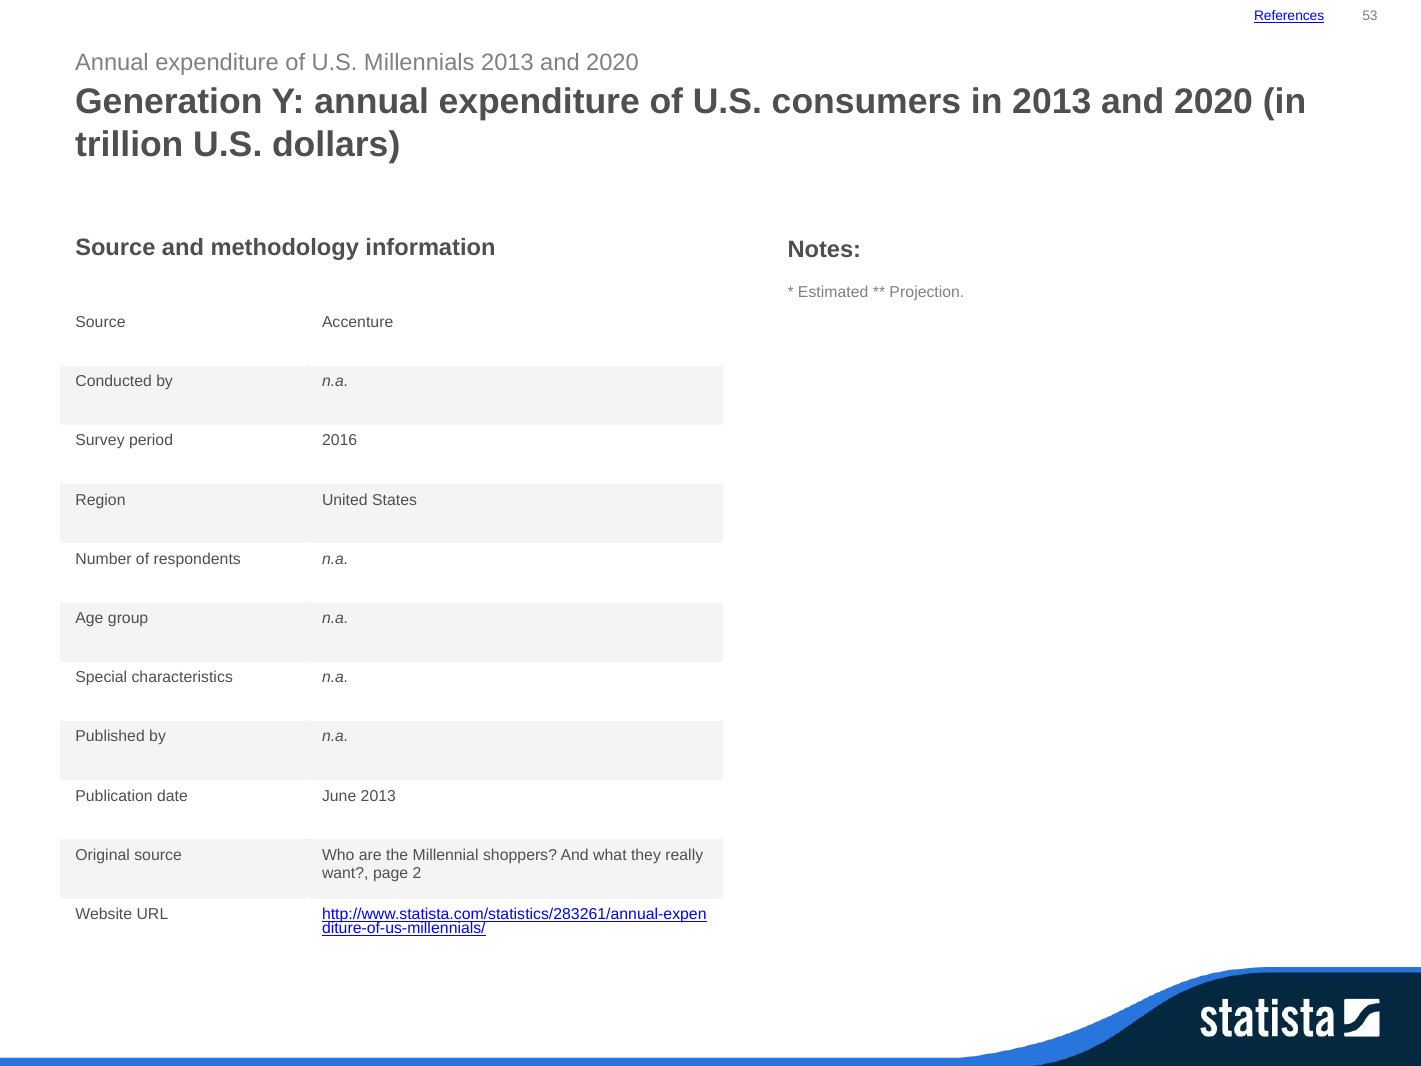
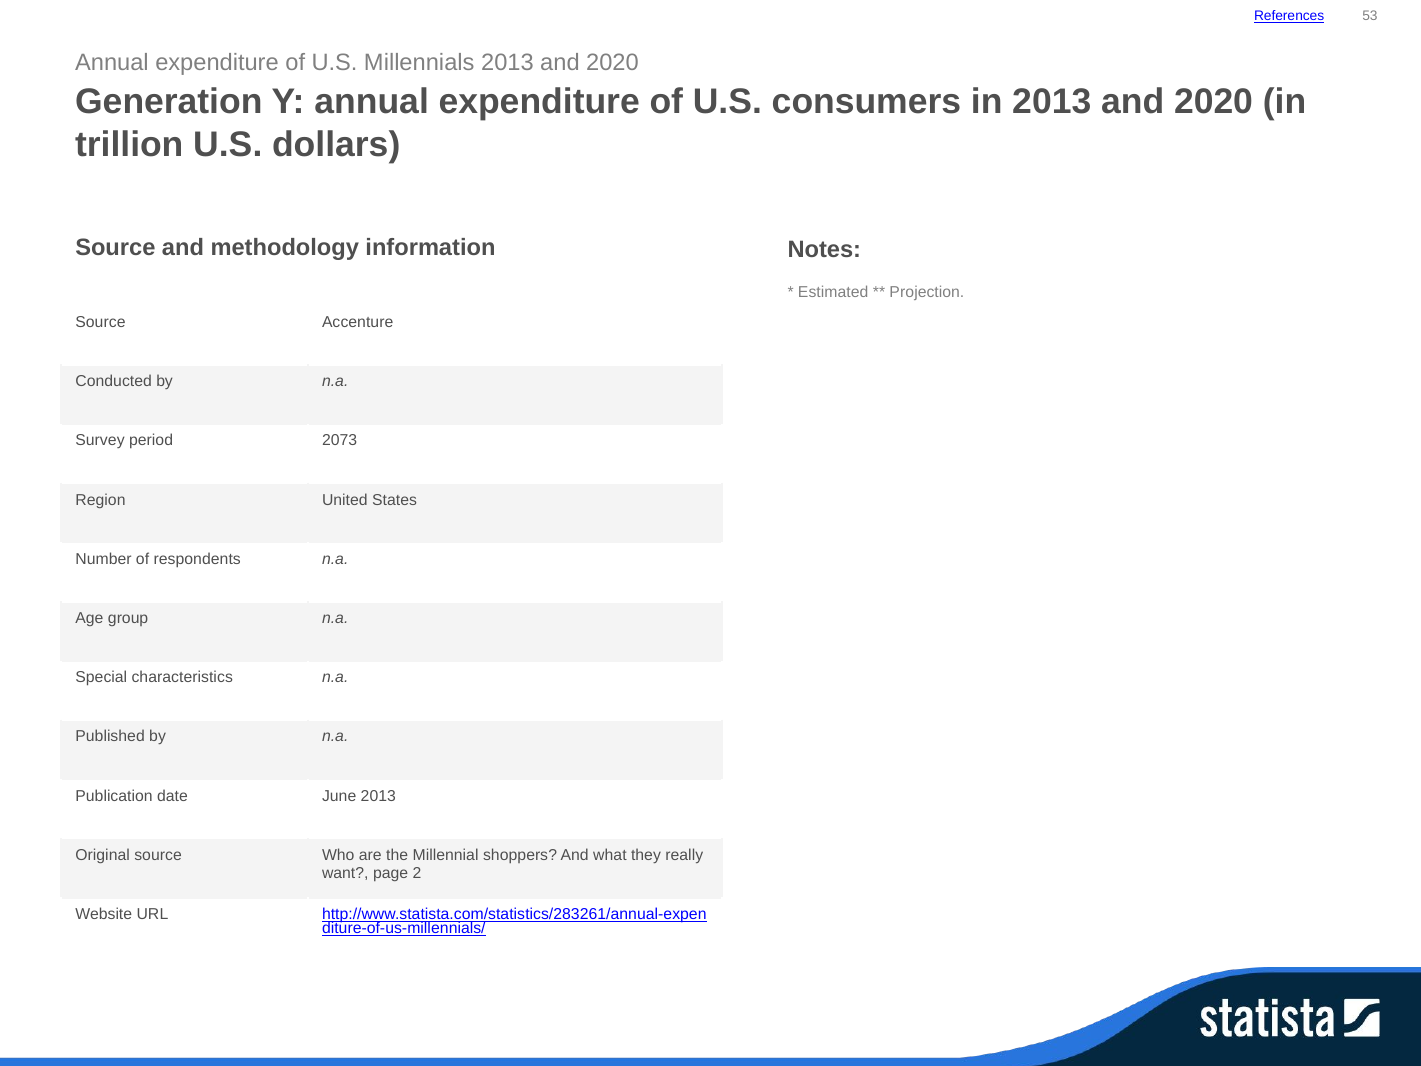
2016: 2016 -> 2073
